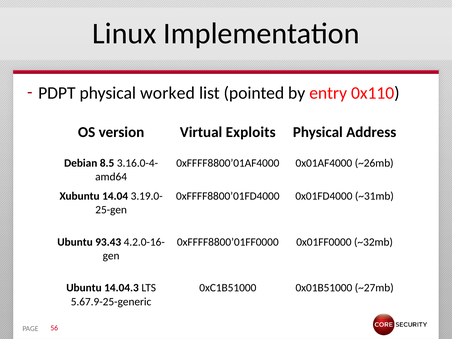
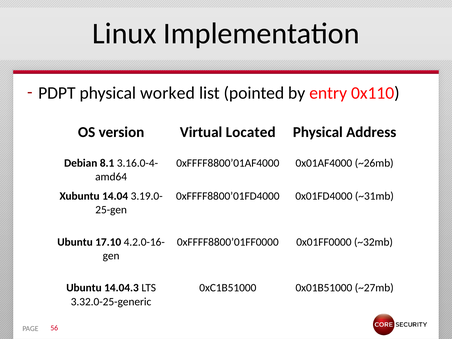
Exploits: Exploits -> Located
8.5: 8.5 -> 8.1
93.43: 93.43 -> 17.10
5.67.9-25-generic: 5.67.9-25-generic -> 3.32.0-25-generic
